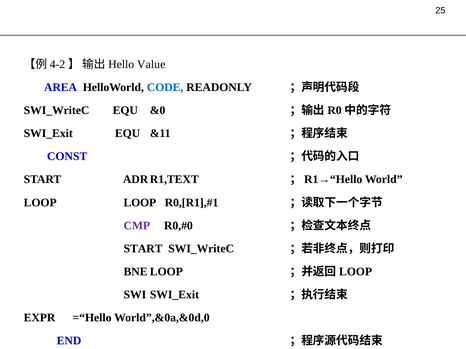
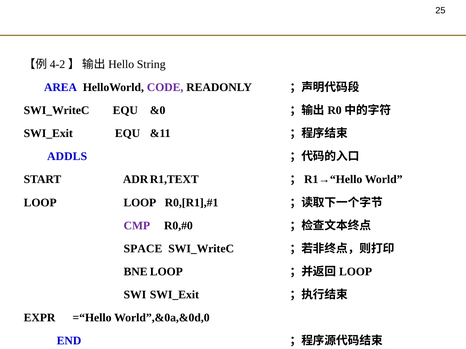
Value: Value -> String
CODE colour: blue -> purple
CONST: CONST -> ADDLS
START at (143, 249): START -> SPACE
